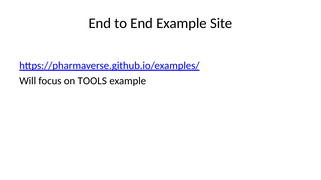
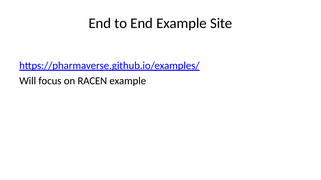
TOOLS: TOOLS -> RACEN
